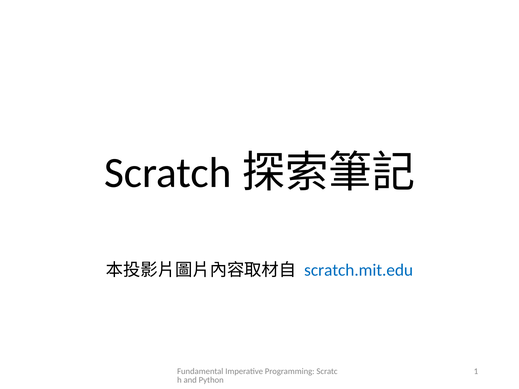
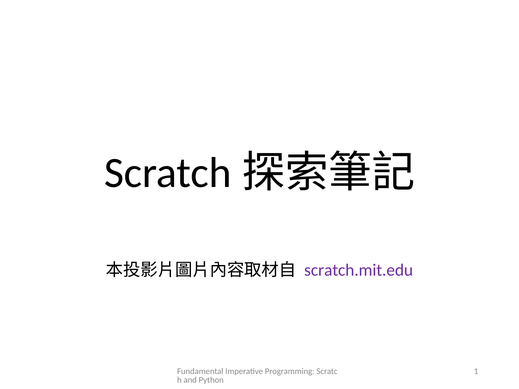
scratch.mit.edu colour: blue -> purple
